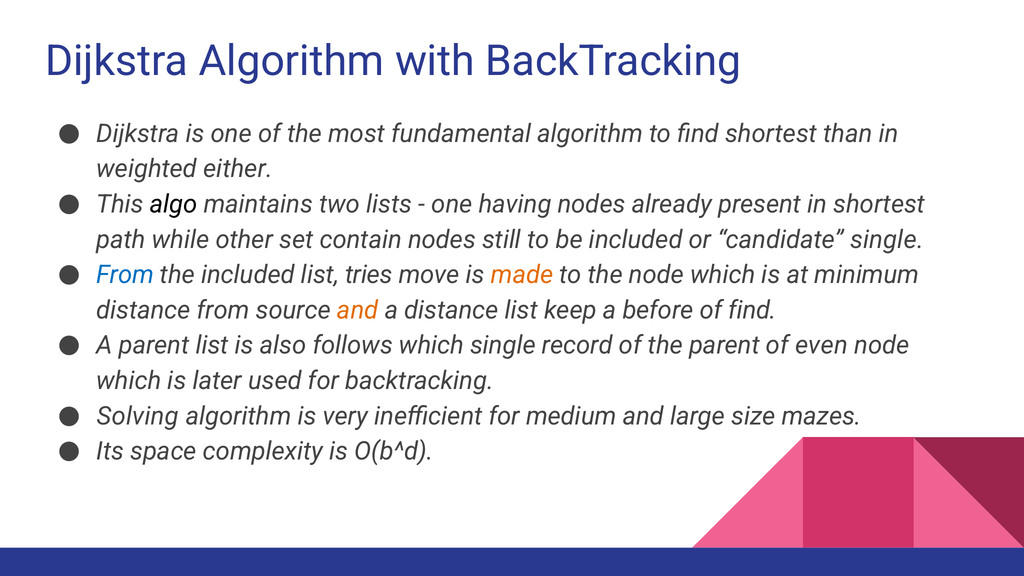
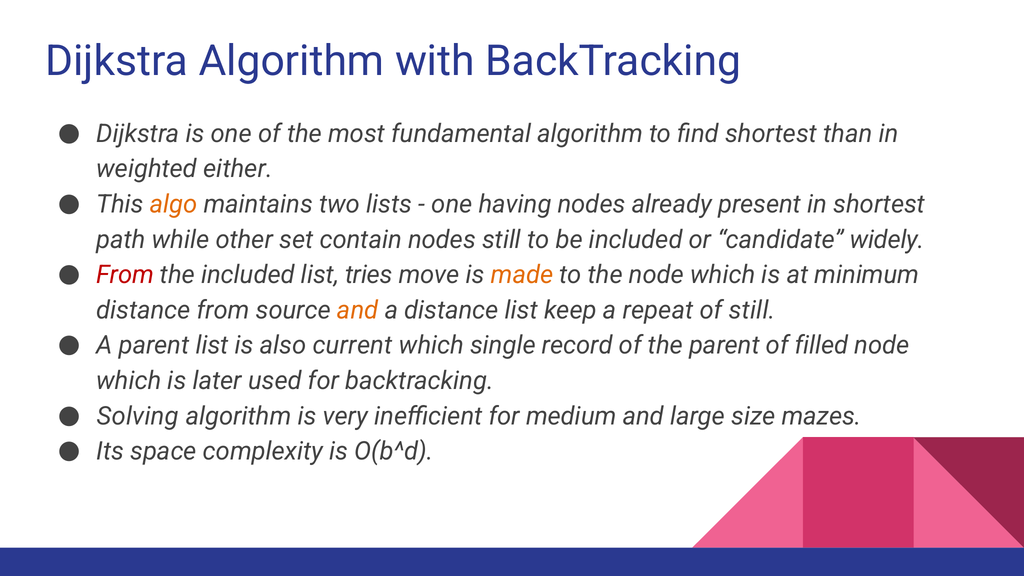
algo colour: black -> orange
candidate single: single -> widely
From at (125, 275) colour: blue -> red
before: before -> repeat
of find: find -> still
follows: follows -> current
even: even -> filled
